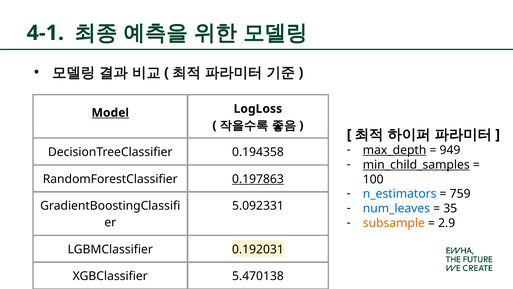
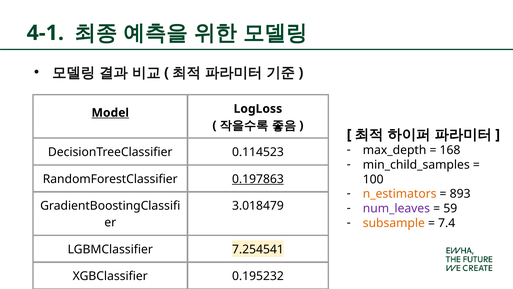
max_depth underline: present -> none
949: 949 -> 168
0.194358: 0.194358 -> 0.114523
min_child_samples underline: present -> none
n_estimators colour: blue -> orange
759: 759 -> 893
num_leaves colour: blue -> purple
35: 35 -> 59
5.092331: 5.092331 -> 3.018479
2.9: 2.9 -> 7.4
0.192031: 0.192031 -> 7.254541
5.470138: 5.470138 -> 0.195232
